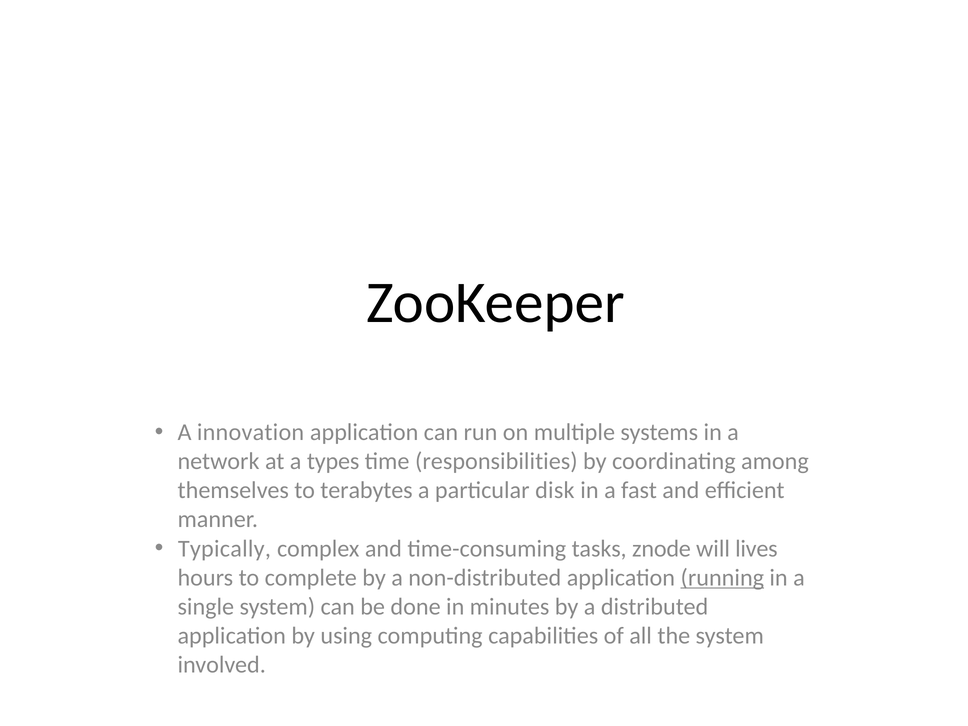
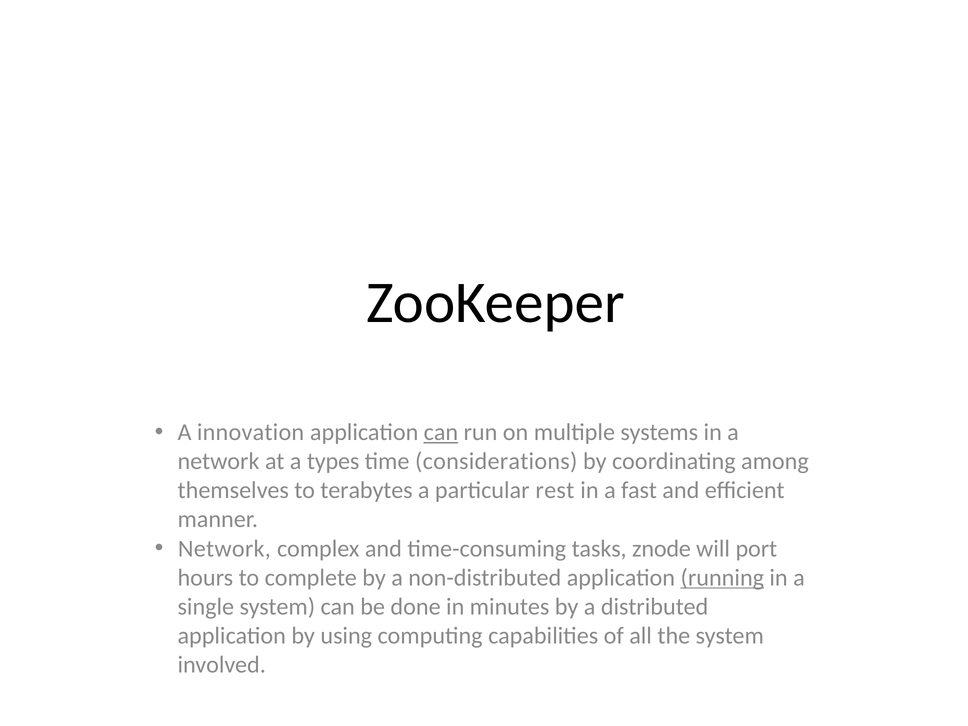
can at (441, 432) underline: none -> present
responsibilities: responsibilities -> considerations
disk: disk -> rest
Typically at (224, 549): Typically -> Network
lives: lives -> port
